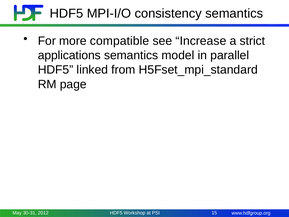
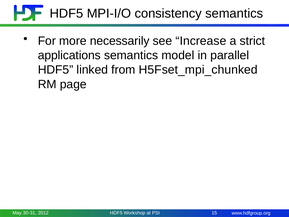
compatible: compatible -> necessarily
H5Fset_mpi_standard: H5Fset_mpi_standard -> H5Fset_mpi_chunked
